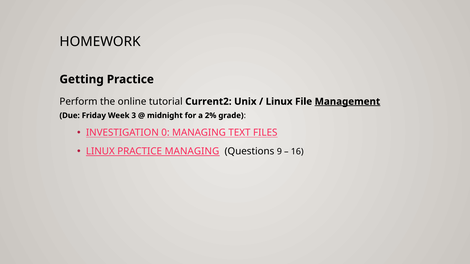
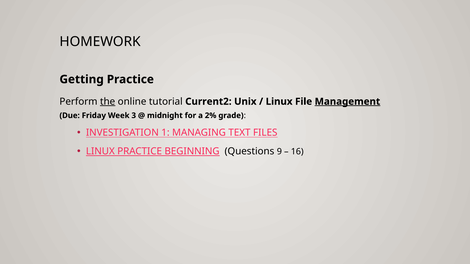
the underline: none -> present
0: 0 -> 1
PRACTICE MANAGING: MANAGING -> BEGINNING
